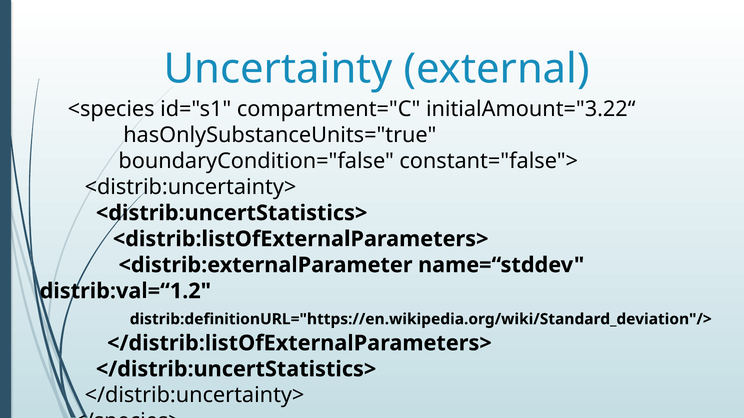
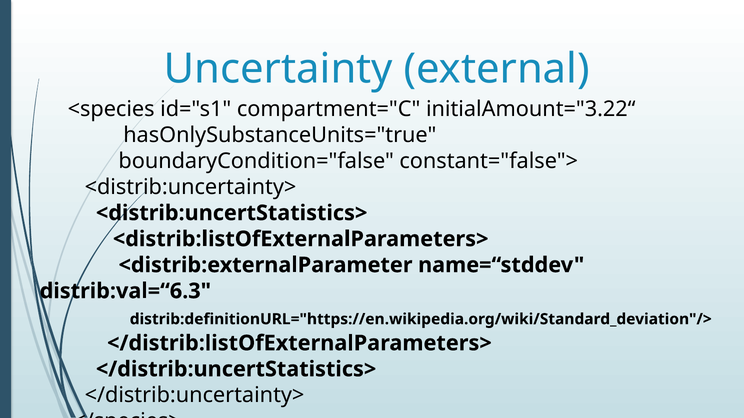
distrib:val=“1.2: distrib:val=“1.2 -> distrib:val=“6.3
